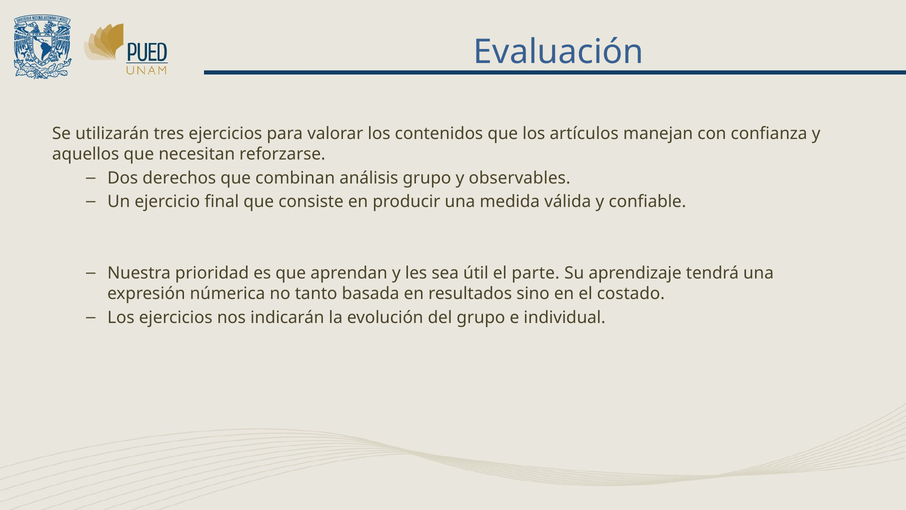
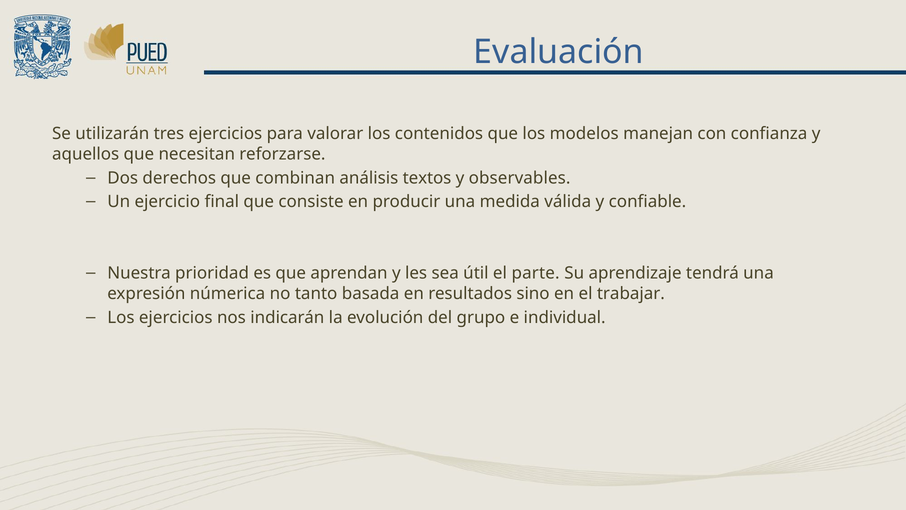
artículos: artículos -> modelos
análisis grupo: grupo -> textos
costado: costado -> trabajar
